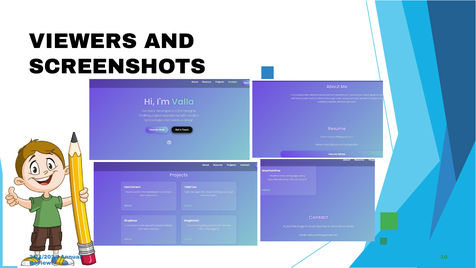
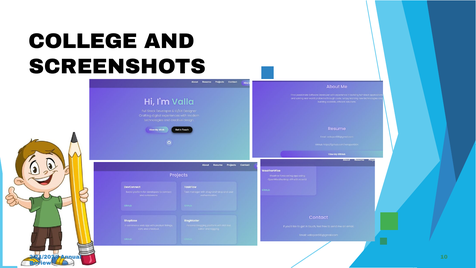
VIEWERS: VIEWERS -> COLLEGE
